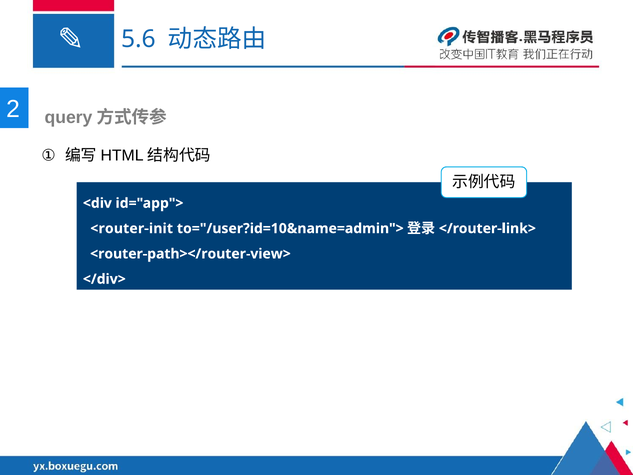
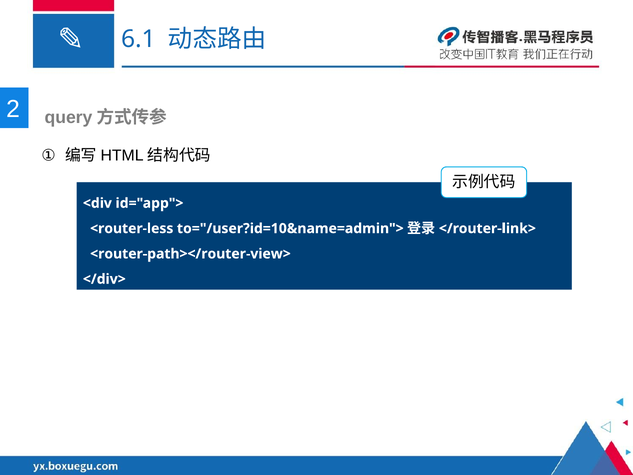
5.6: 5.6 -> 6.1
<router-init: <router-init -> <router-less
